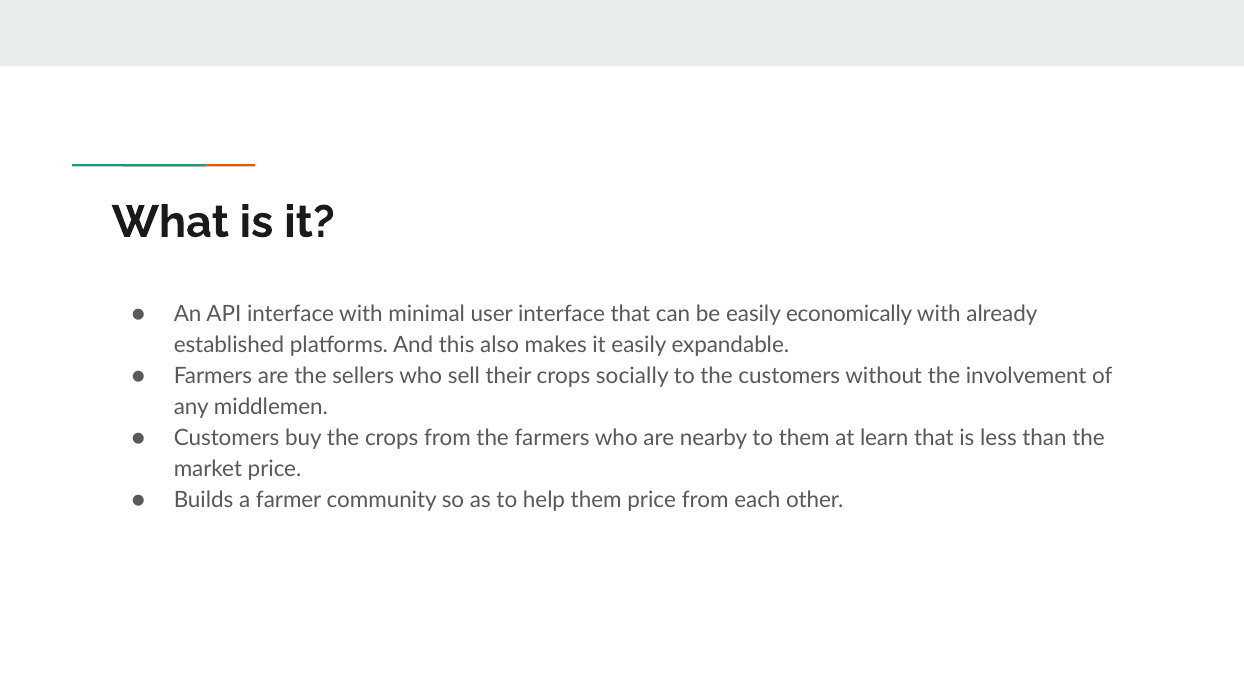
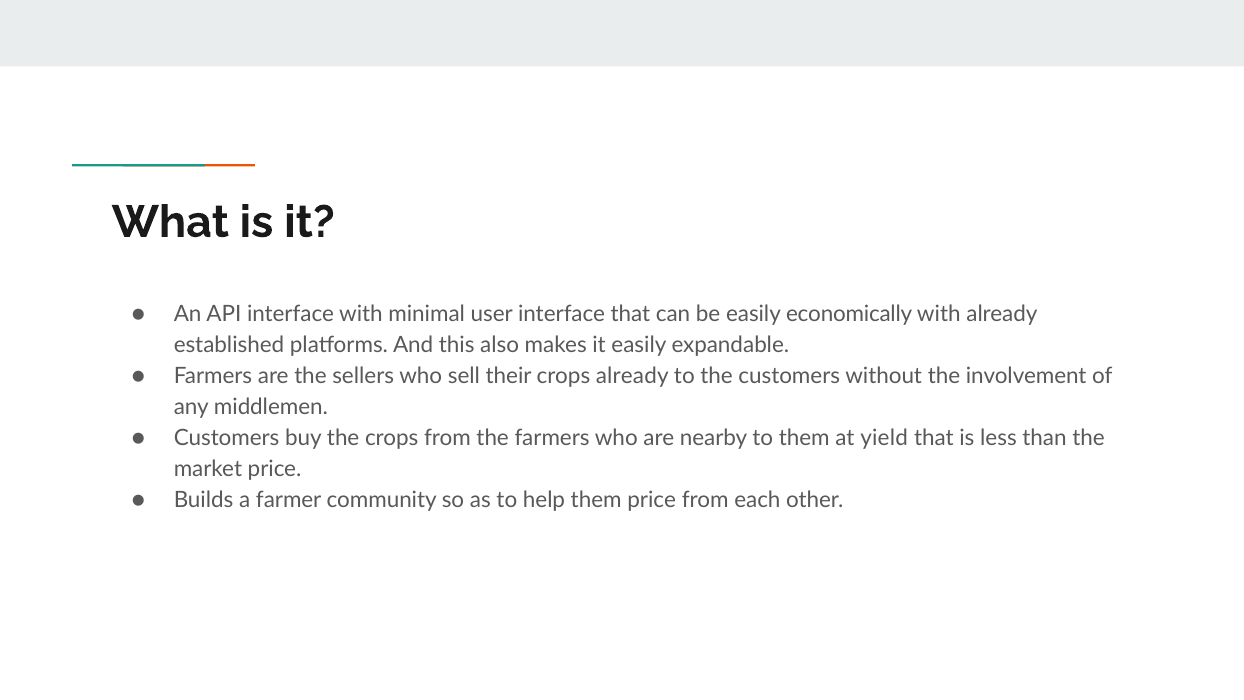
crops socially: socially -> already
learn: learn -> yield
